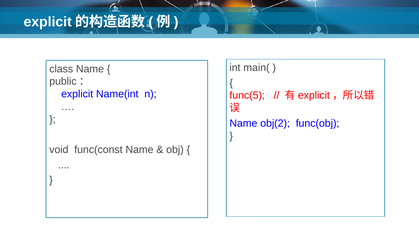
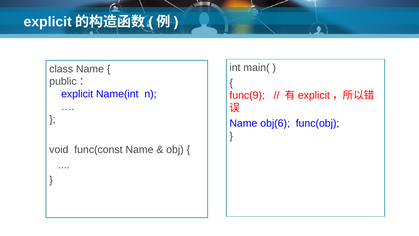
func(5: func(5 -> func(9
obj(2: obj(2 -> obj(6
